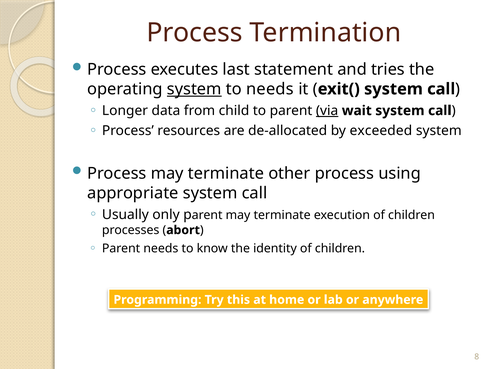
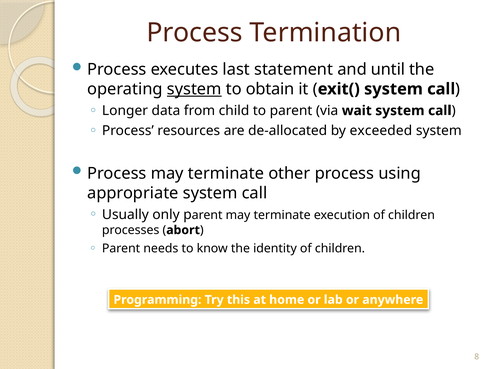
tries: tries -> until
to needs: needs -> obtain
via underline: present -> none
